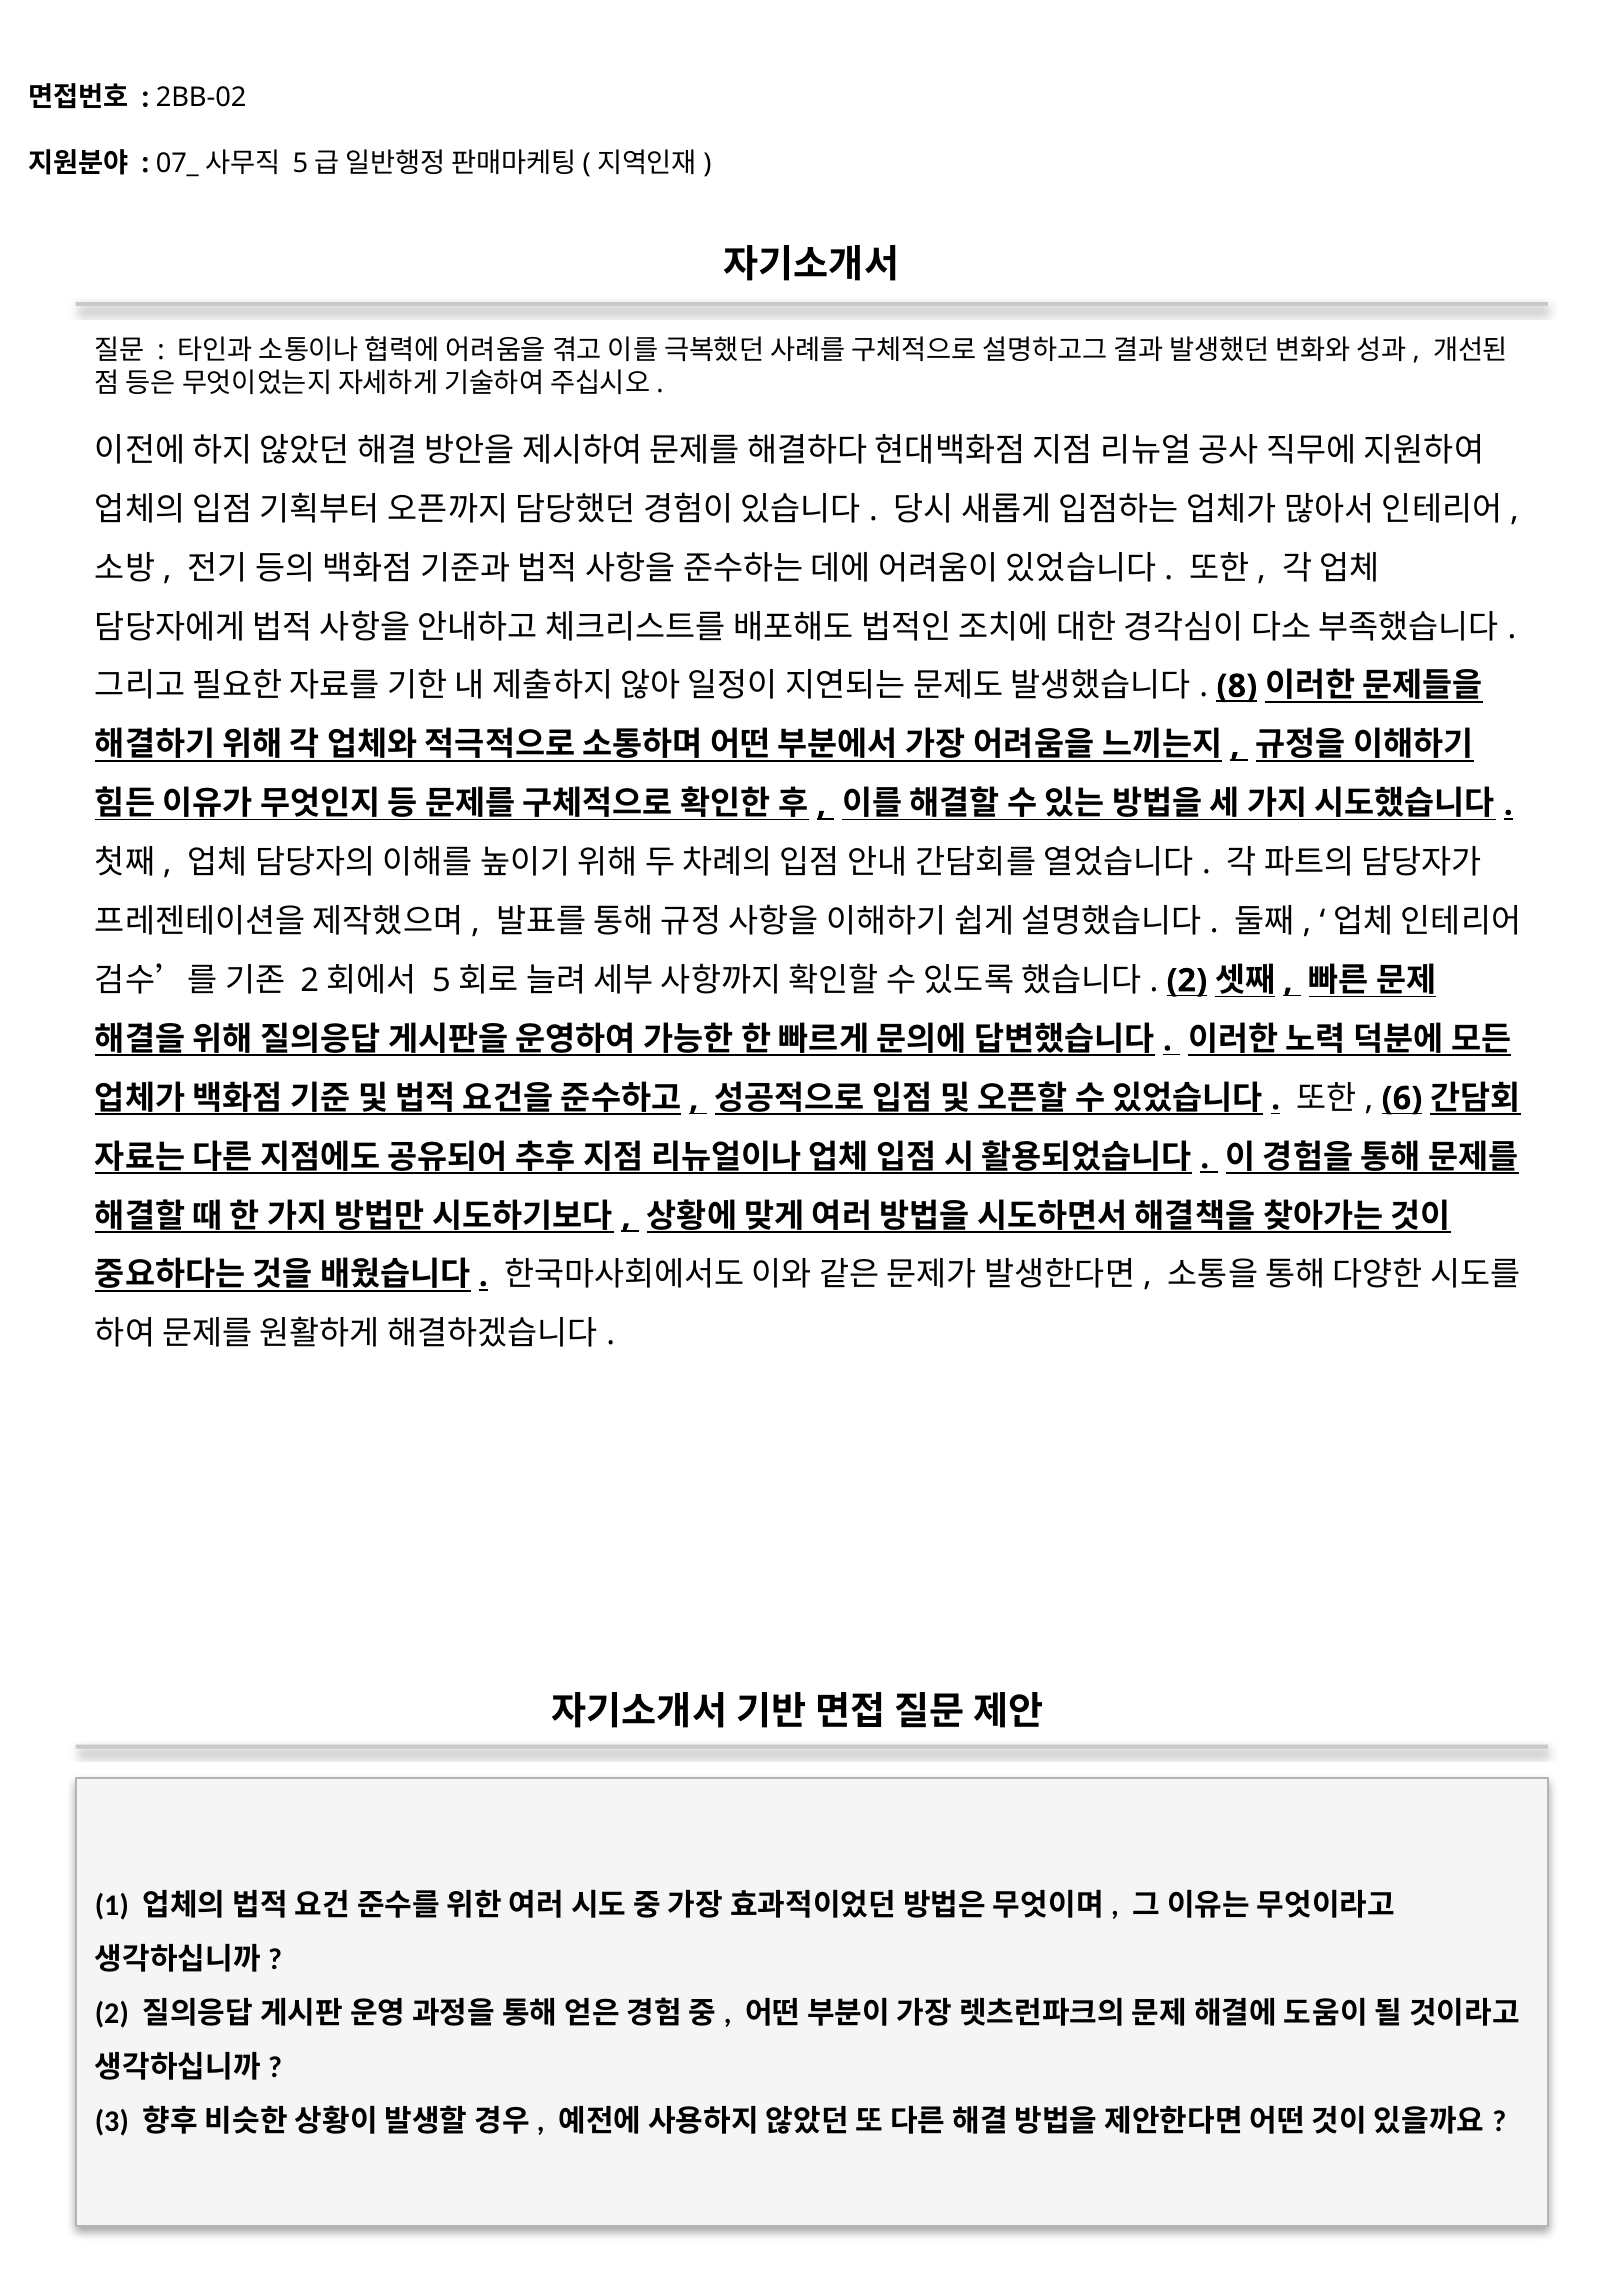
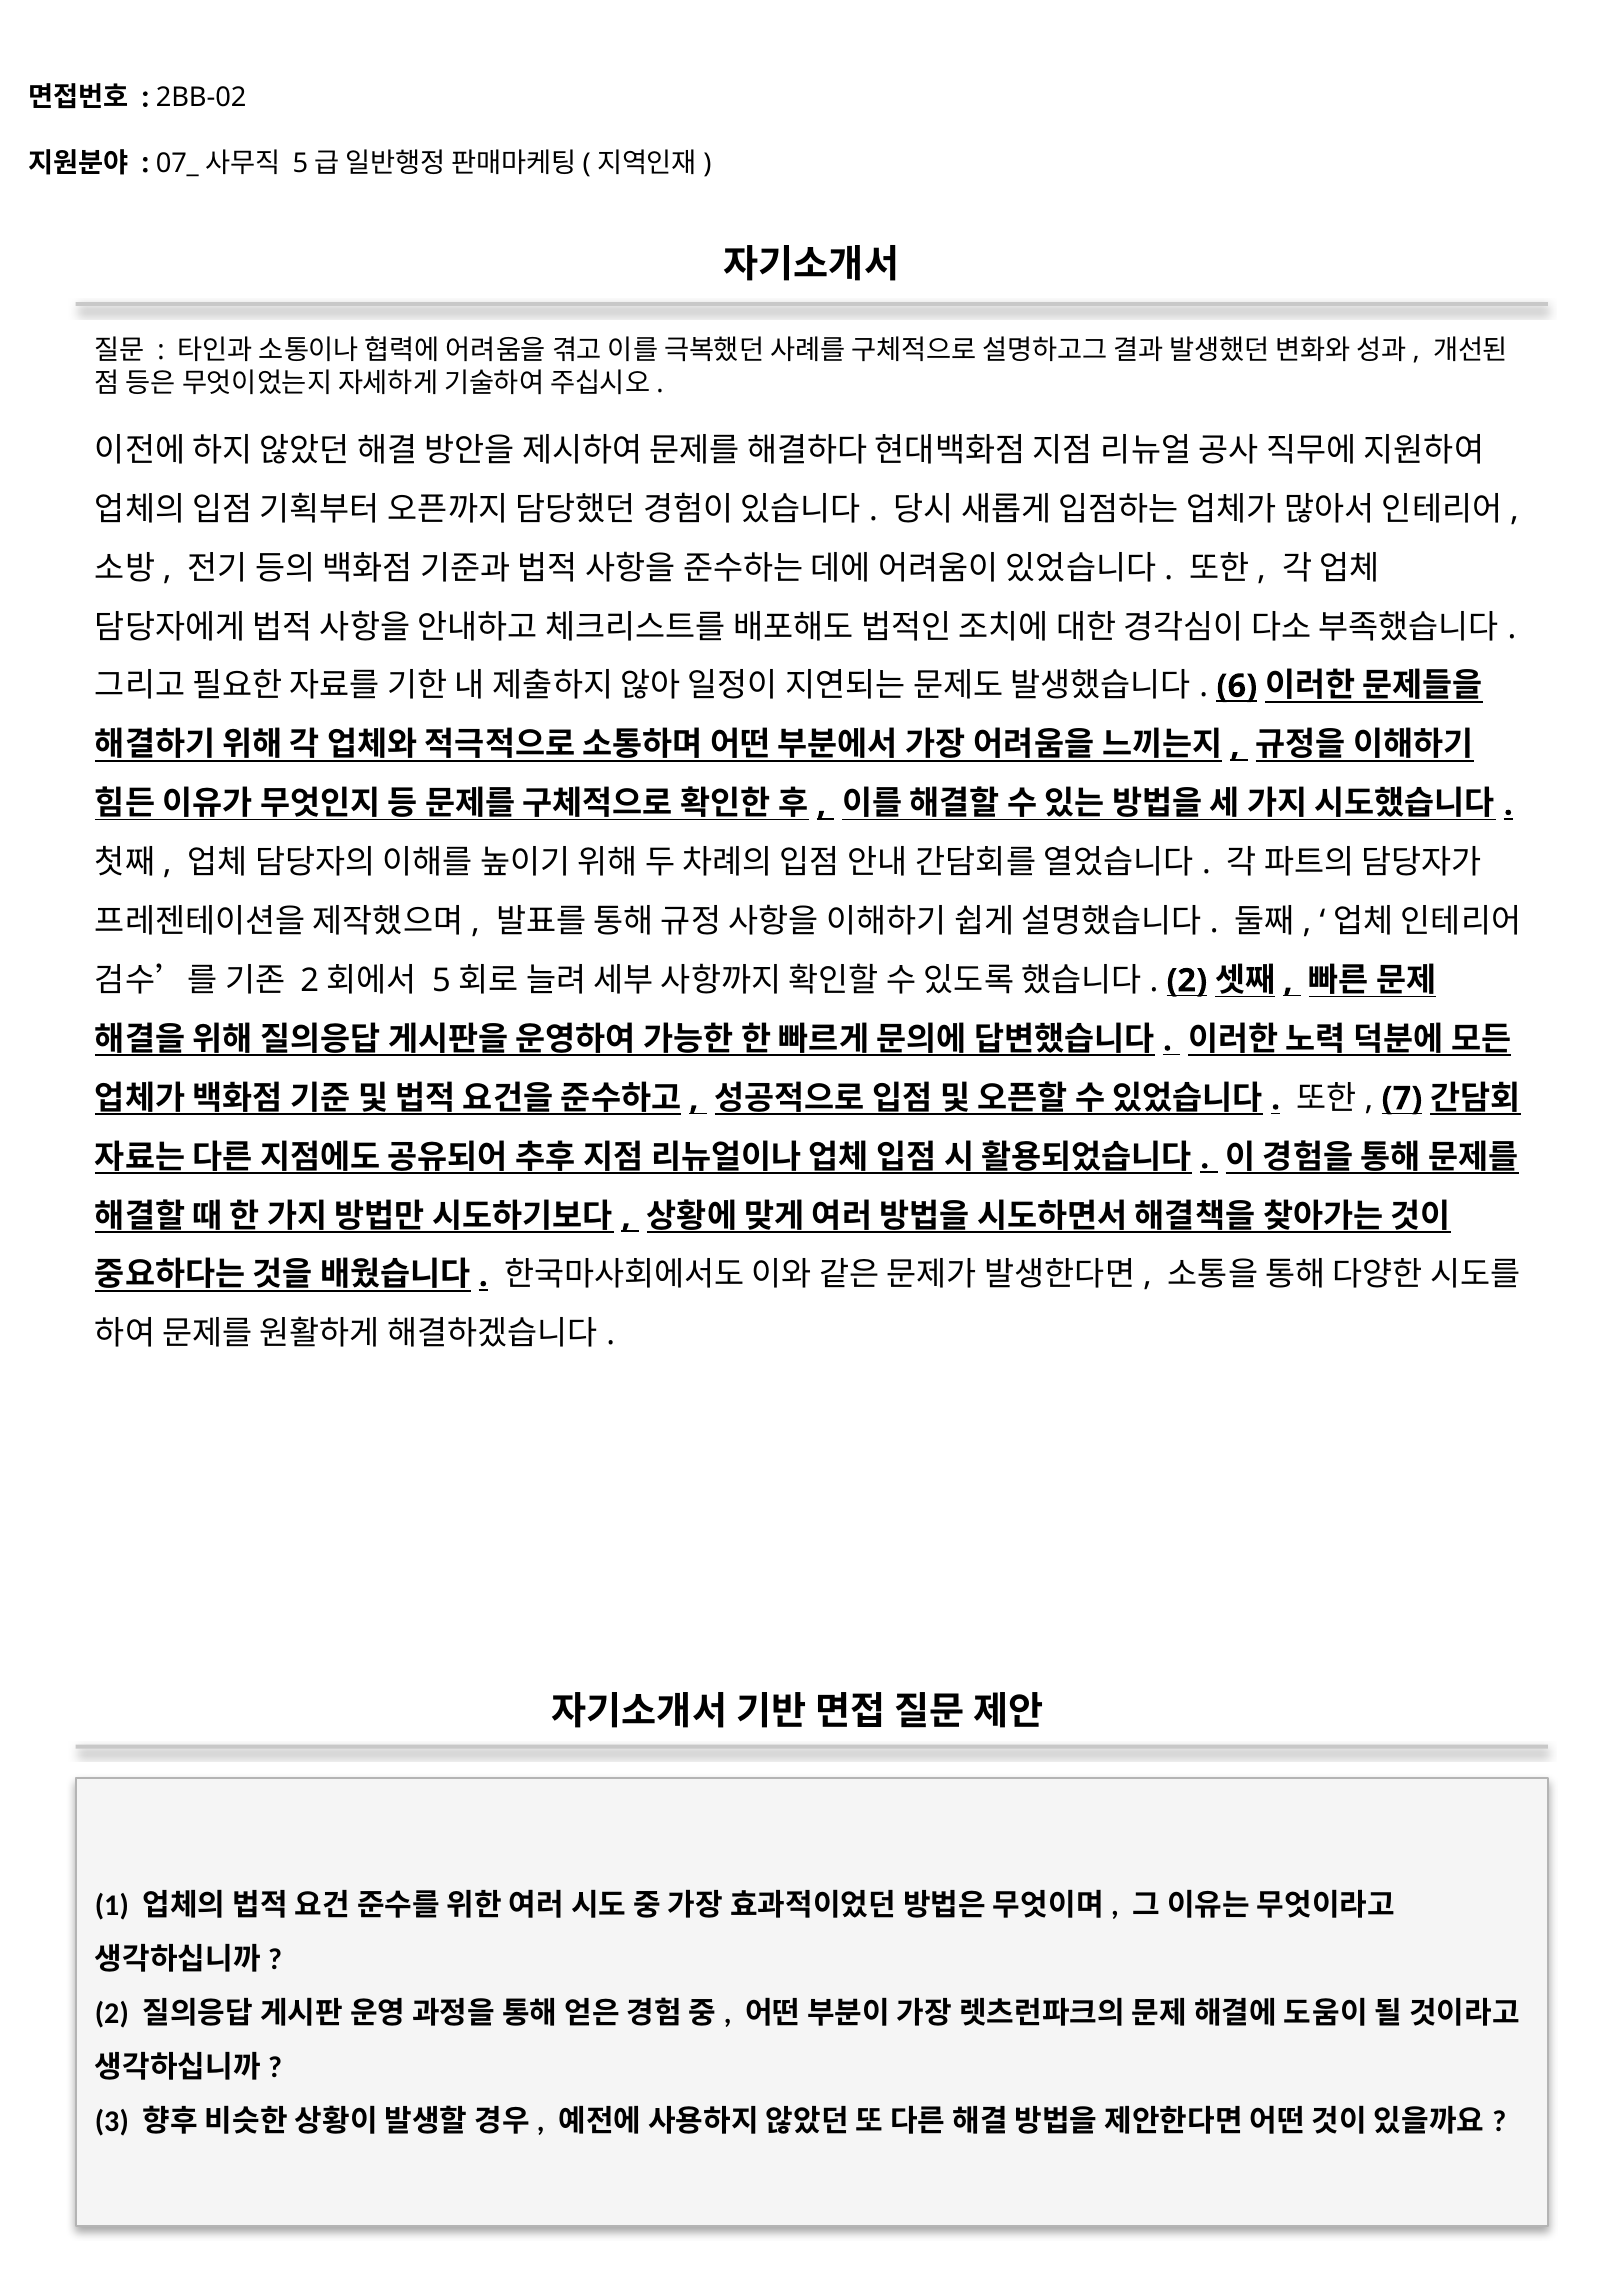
8: 8 -> 6
6: 6 -> 7
